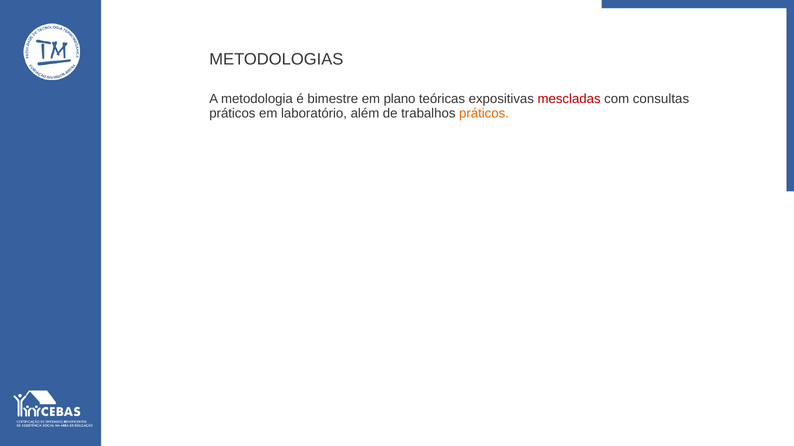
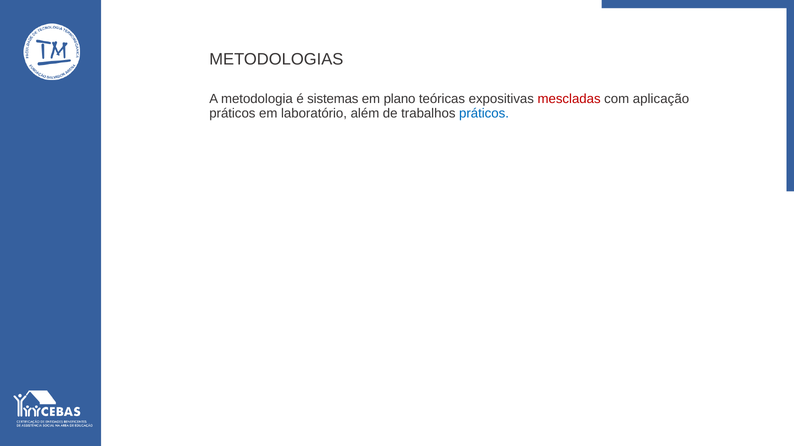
bimestre: bimestre -> sistemas
consultas: consultas -> aplicação
práticos at (484, 113) colour: orange -> blue
